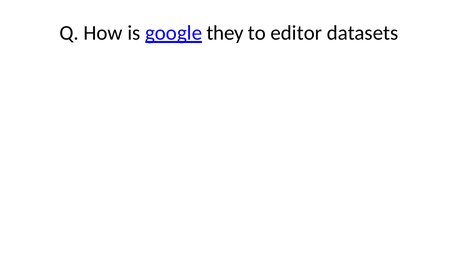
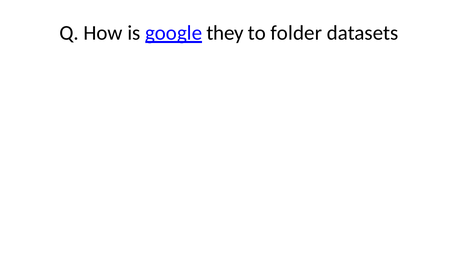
editor: editor -> folder
